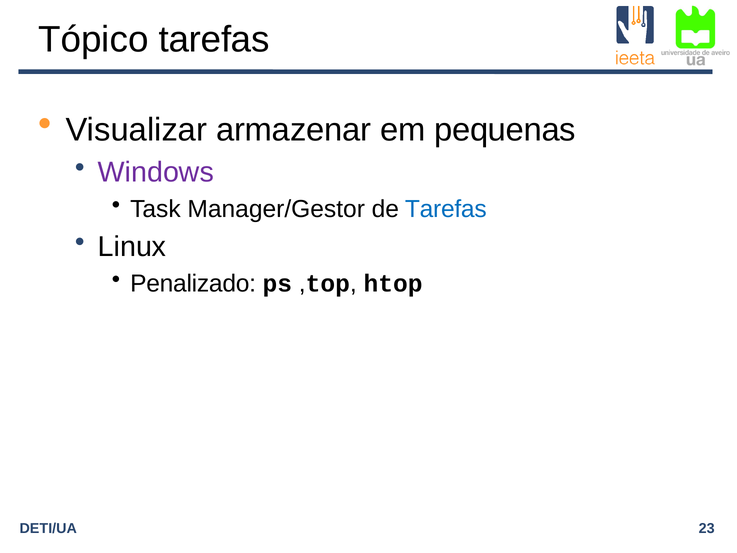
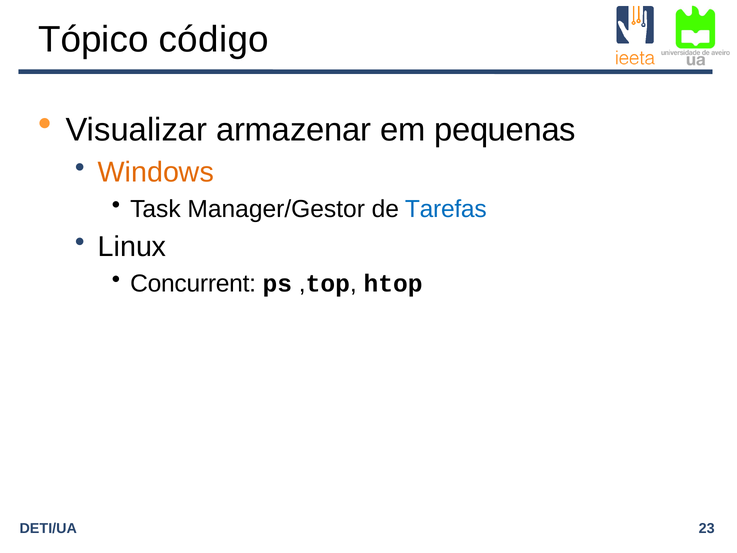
Tópico tarefas: tarefas -> código
Windows colour: purple -> orange
Penalizado: Penalizado -> Concurrent
